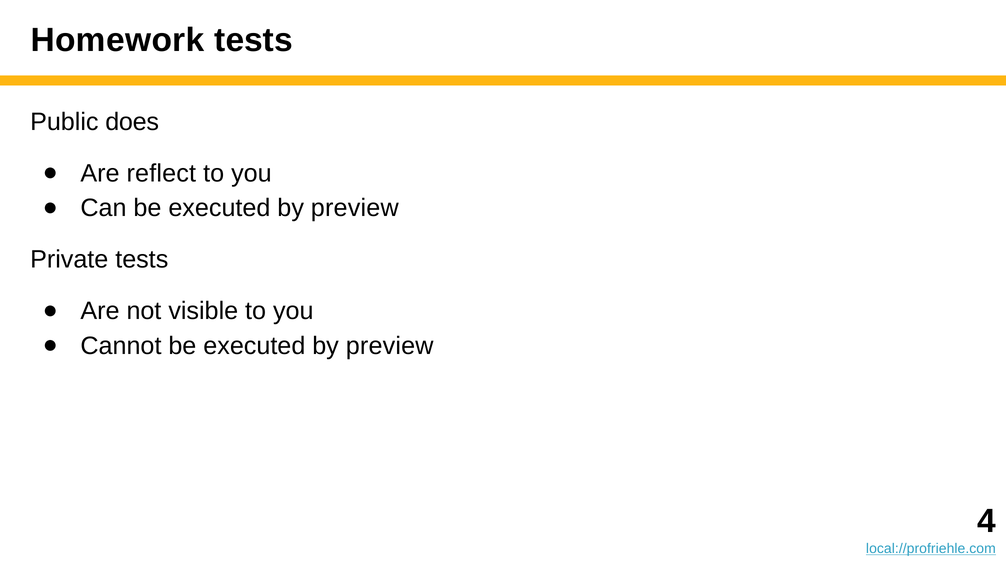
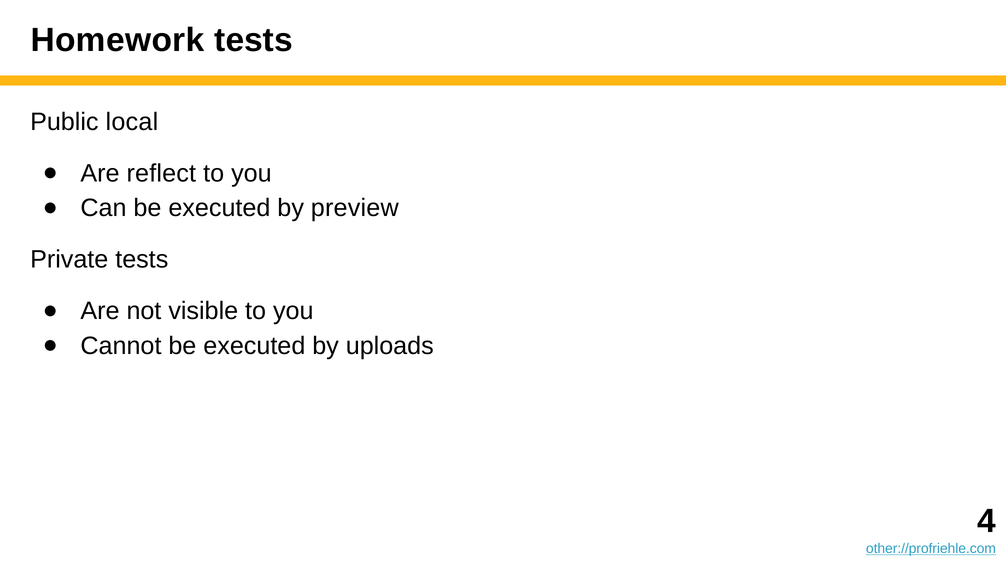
does: does -> local
preview at (390, 346): preview -> uploads
local://profriehle.com: local://profriehle.com -> other://profriehle.com
